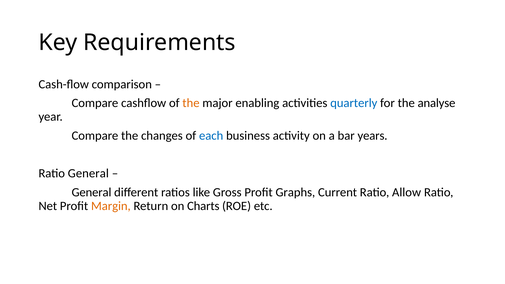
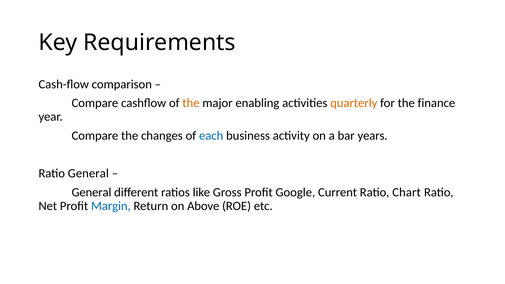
quarterly colour: blue -> orange
analyse: analyse -> finance
Graphs: Graphs -> Google
Allow: Allow -> Chart
Margin colour: orange -> blue
Charts: Charts -> Above
